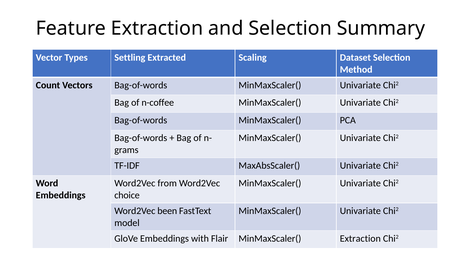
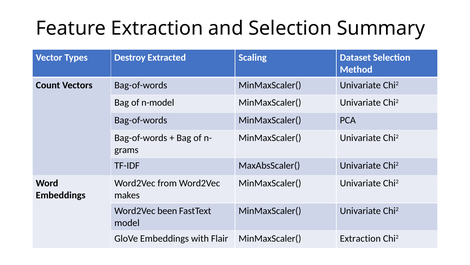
Settling: Settling -> Destroy
n-coffee: n-coffee -> n-model
choice: choice -> makes
